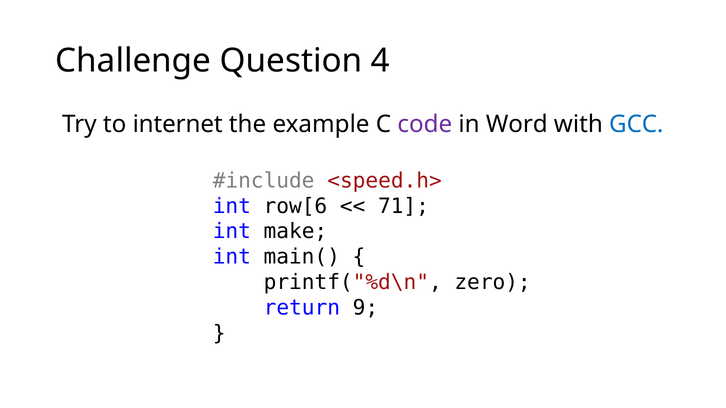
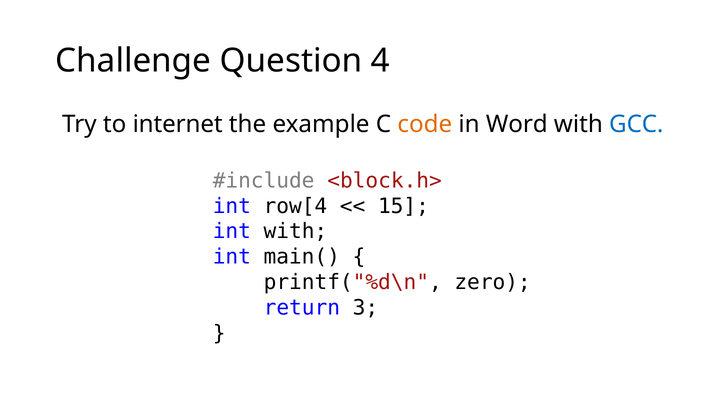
code colour: purple -> orange
<speed.h>: <speed.h> -> <block.h>
row[6: row[6 -> row[4
71: 71 -> 15
int make: make -> with
9: 9 -> 3
